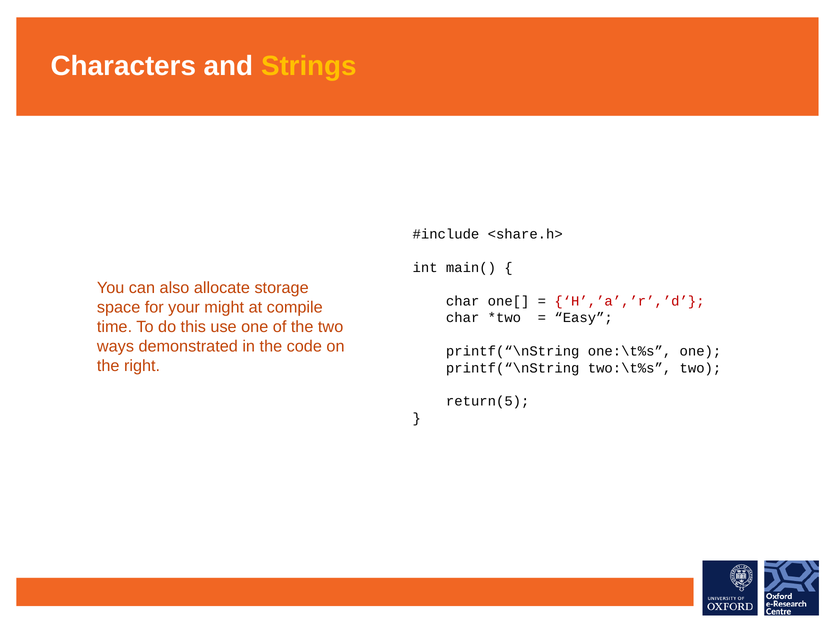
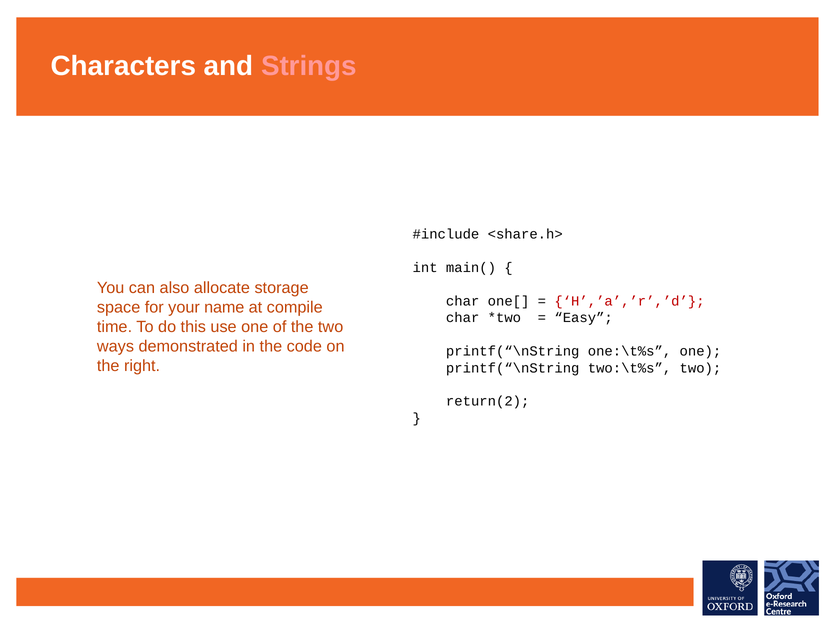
Strings colour: yellow -> pink
might: might -> name
return(5: return(5 -> return(2
